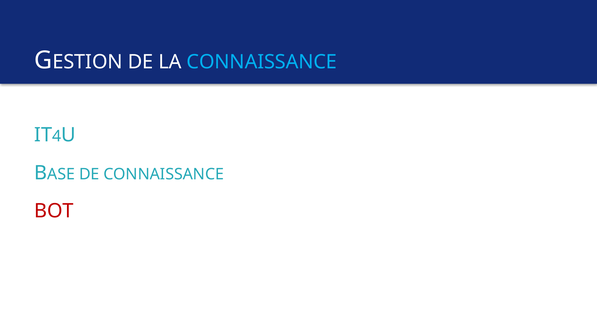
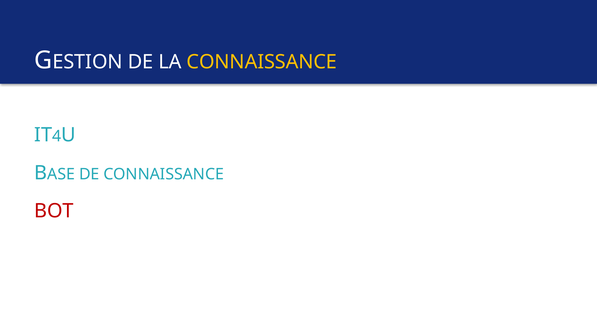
CONNAISSANCE at (262, 62) colour: light blue -> yellow
